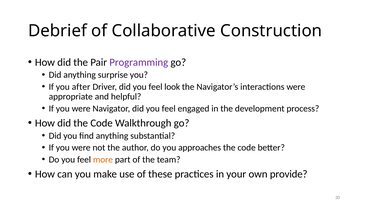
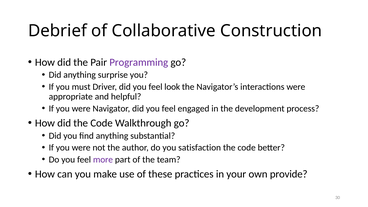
after: after -> must
approaches: approaches -> satisfaction
more colour: orange -> purple
